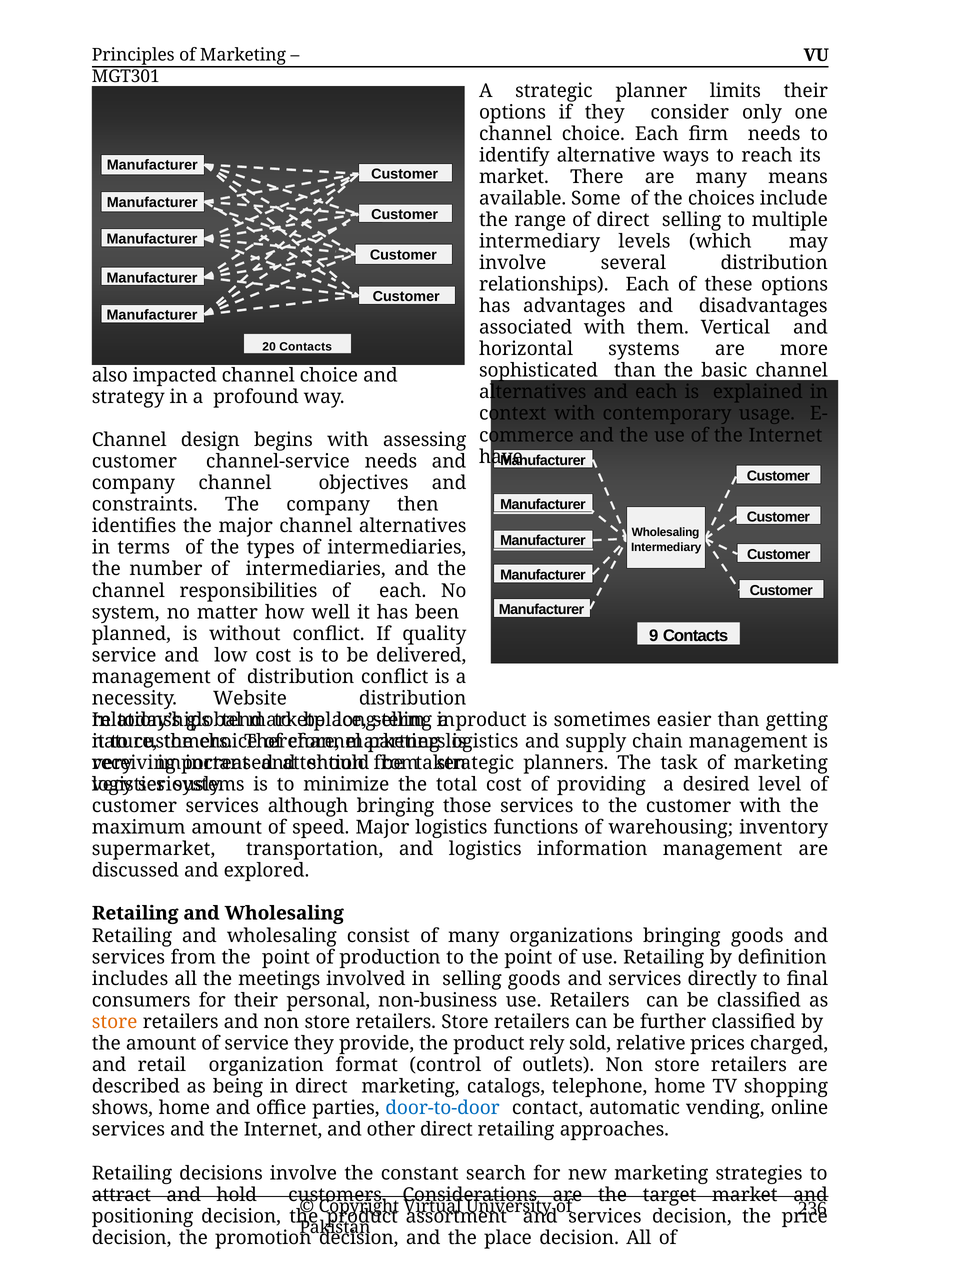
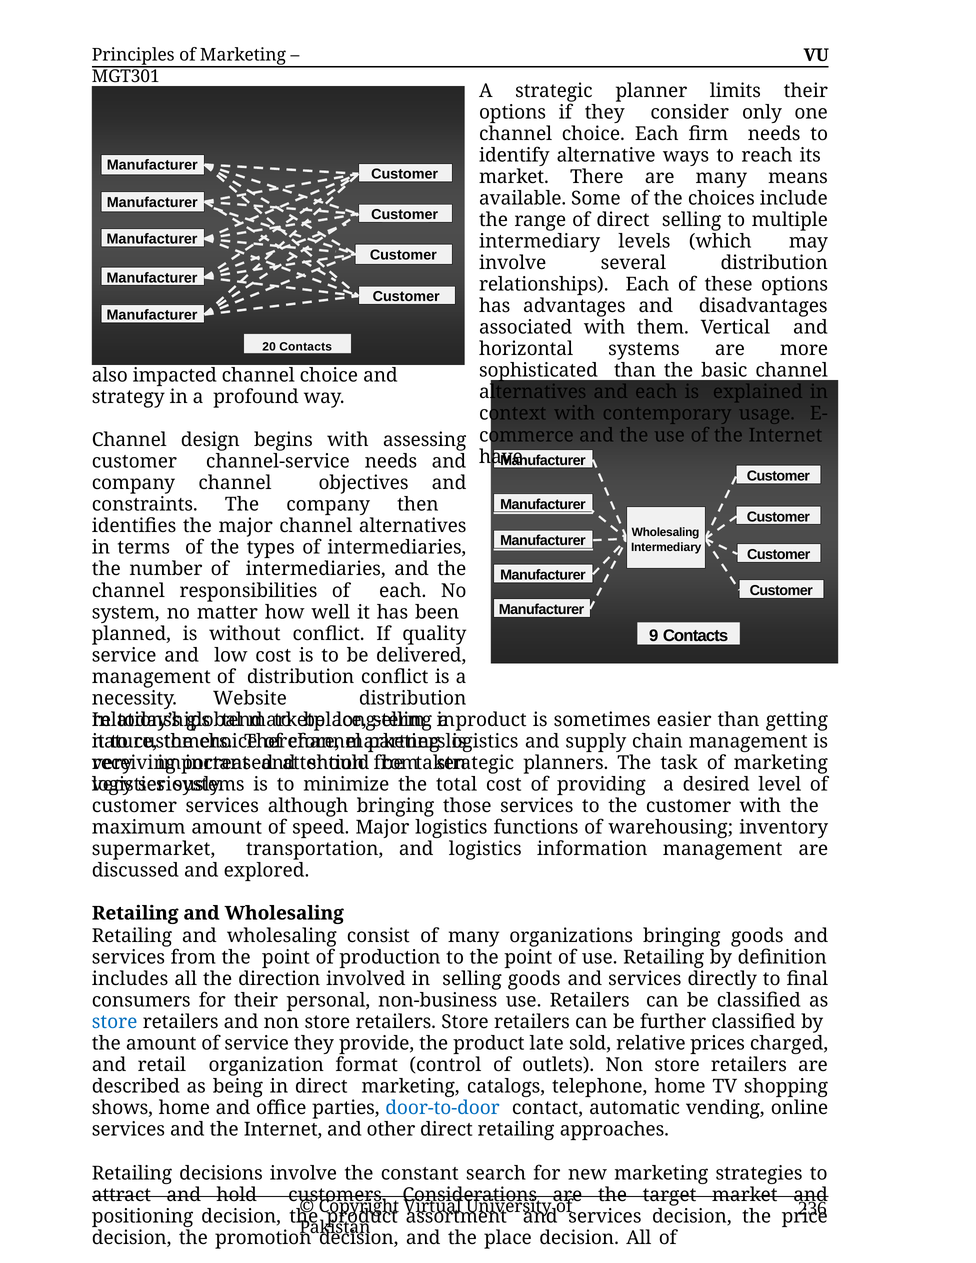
meetings: meetings -> direction
store at (115, 1022) colour: orange -> blue
rely: rely -> late
